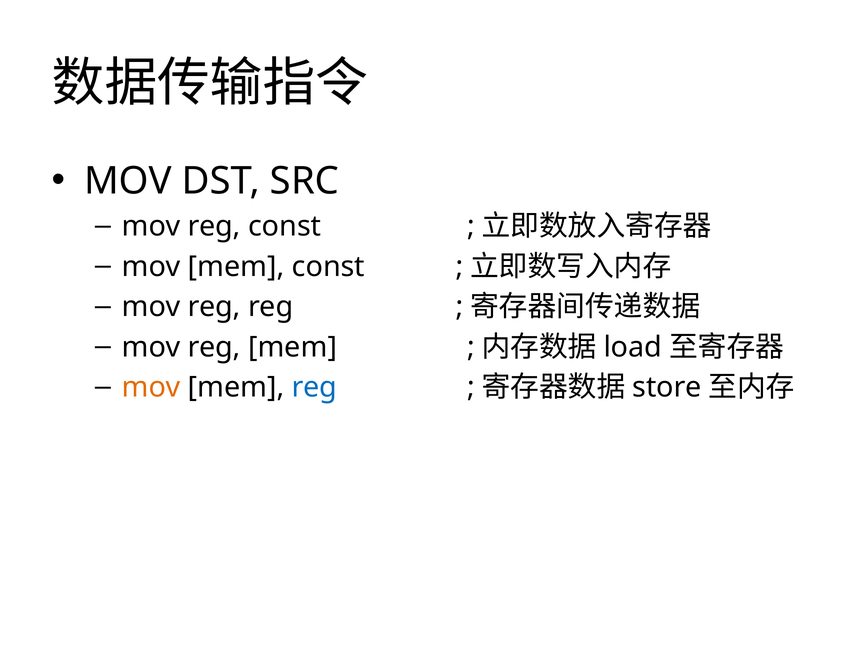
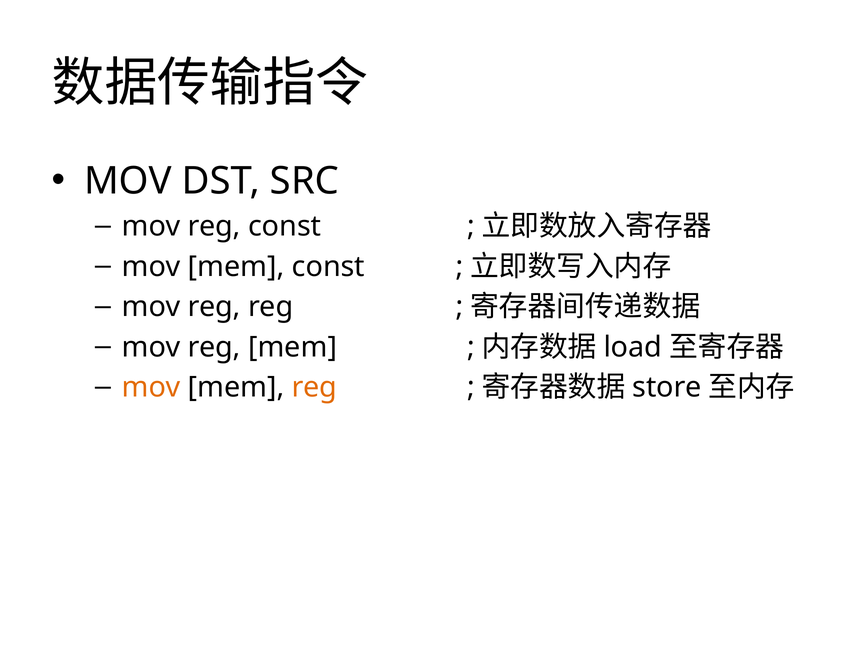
reg at (314, 387) colour: blue -> orange
